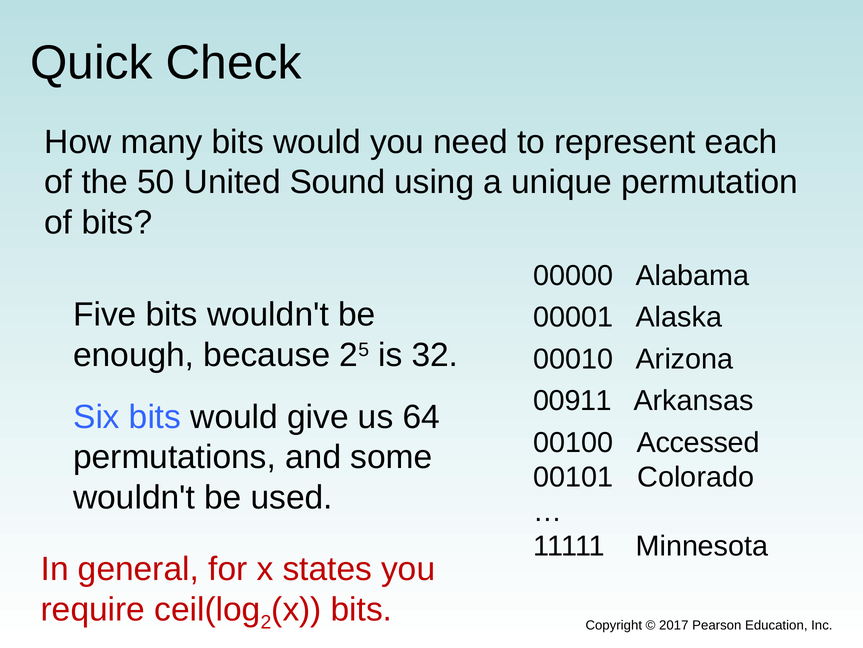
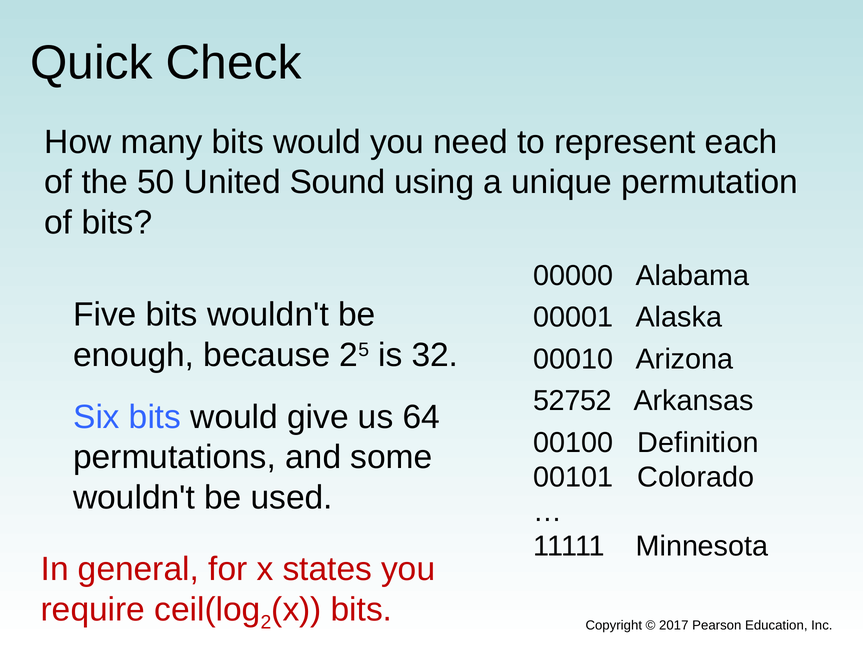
00911: 00911 -> 52752
Accessed: Accessed -> Definition
